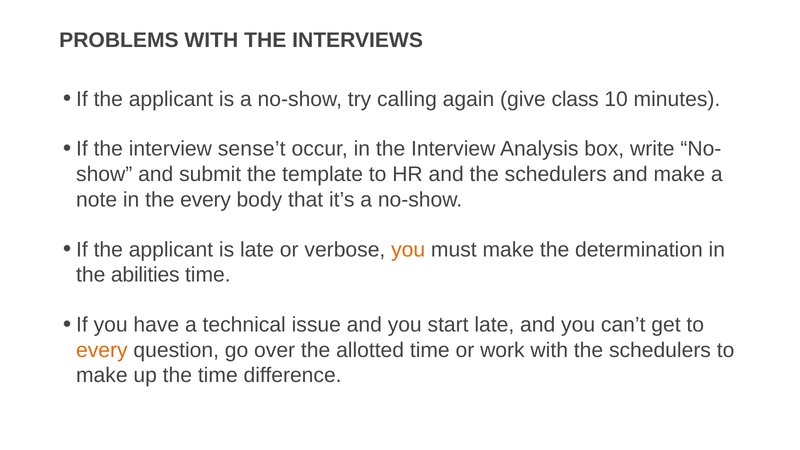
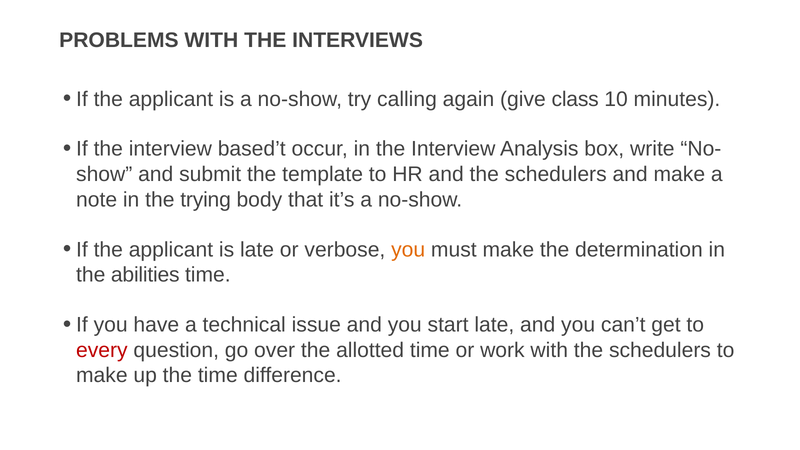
sense’t: sense’t -> based’t
the every: every -> trying
every at (102, 350) colour: orange -> red
